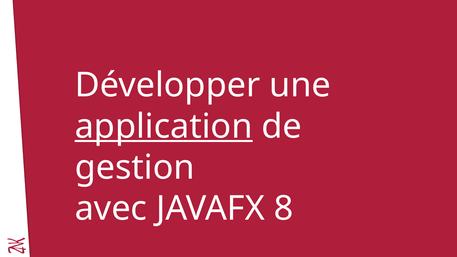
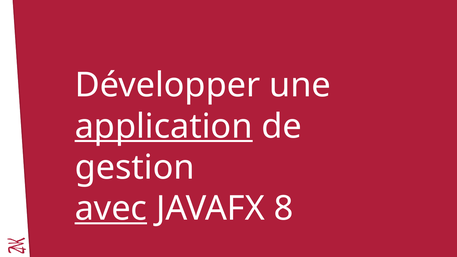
avec underline: none -> present
